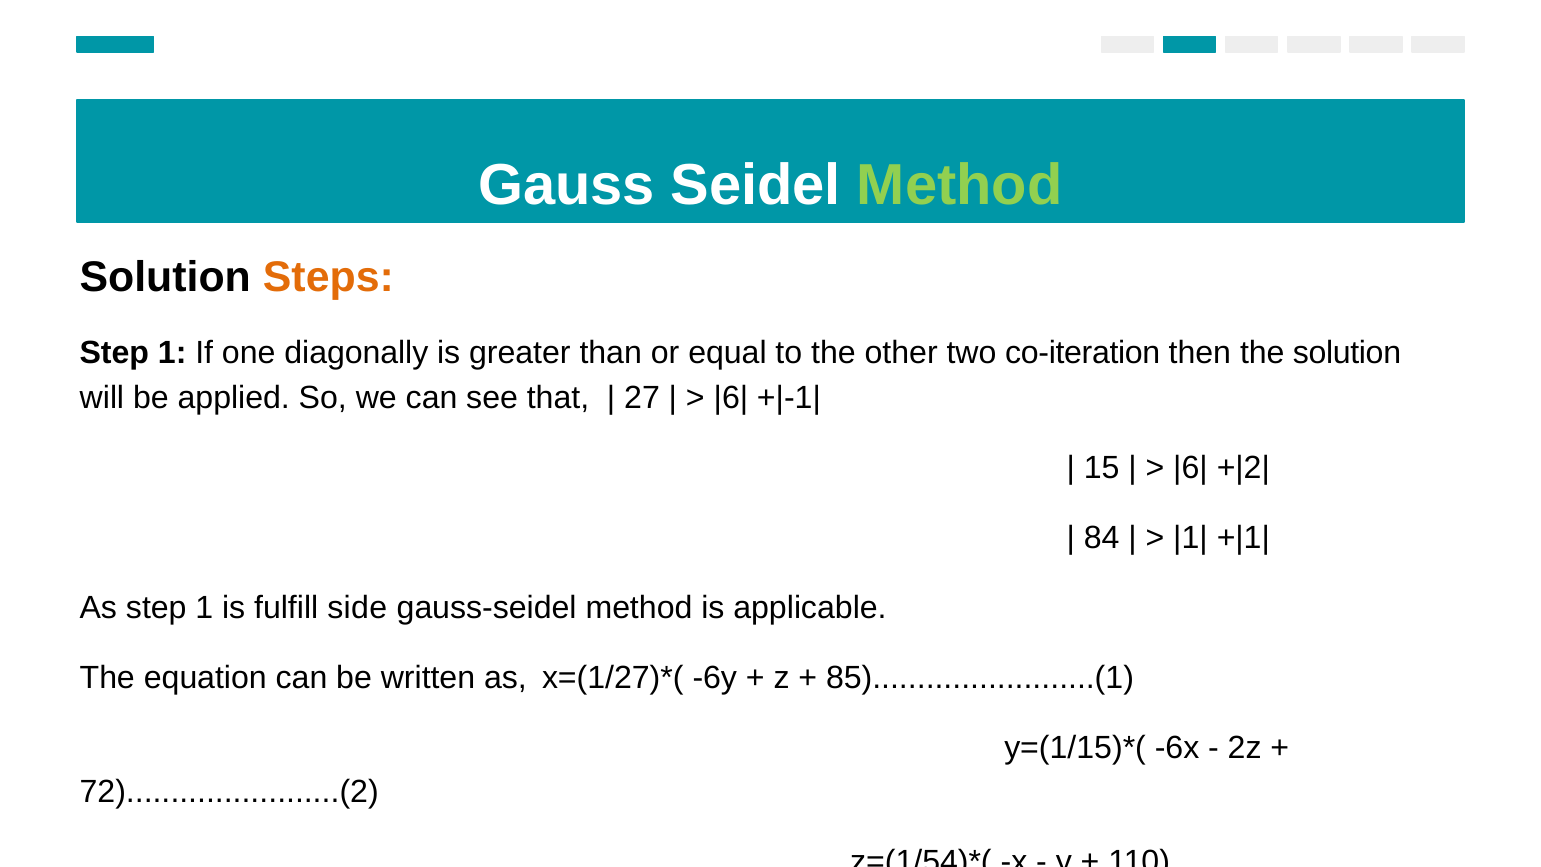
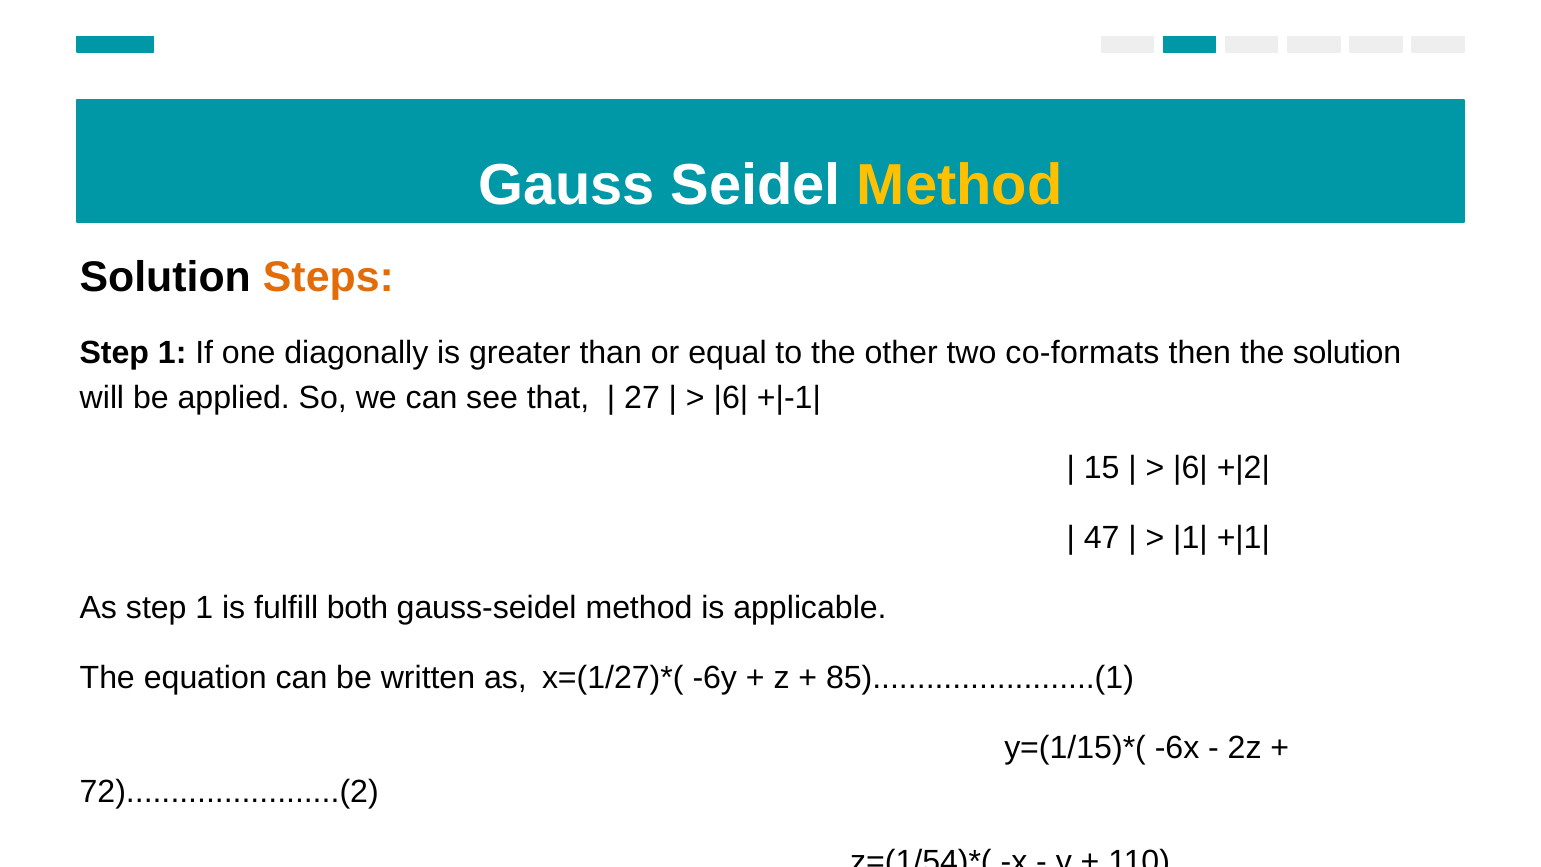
Method at (960, 185) colour: light green -> yellow
co-iteration: co-iteration -> co-formats
84: 84 -> 47
side: side -> both
